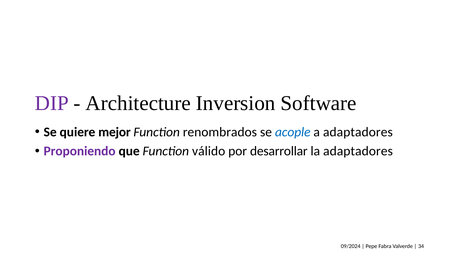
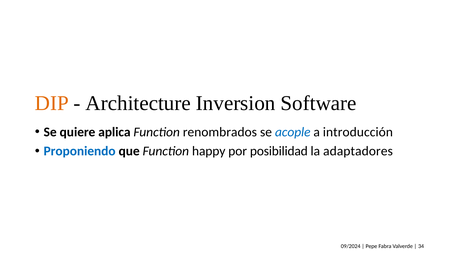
DIP colour: purple -> orange
mejor: mejor -> aplica
a adaptadores: adaptadores -> introducción
Proponiendo colour: purple -> blue
válido: válido -> happy
desarrollar: desarrollar -> posibilidad
